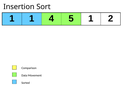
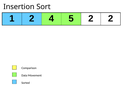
1 1: 1 -> 2
5 1: 1 -> 2
